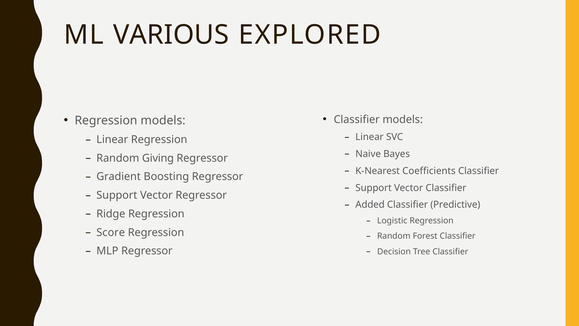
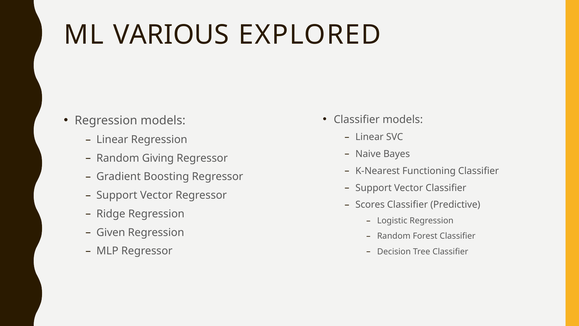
Coefficients: Coefficients -> Functioning
Added: Added -> Scores
Score: Score -> Given
